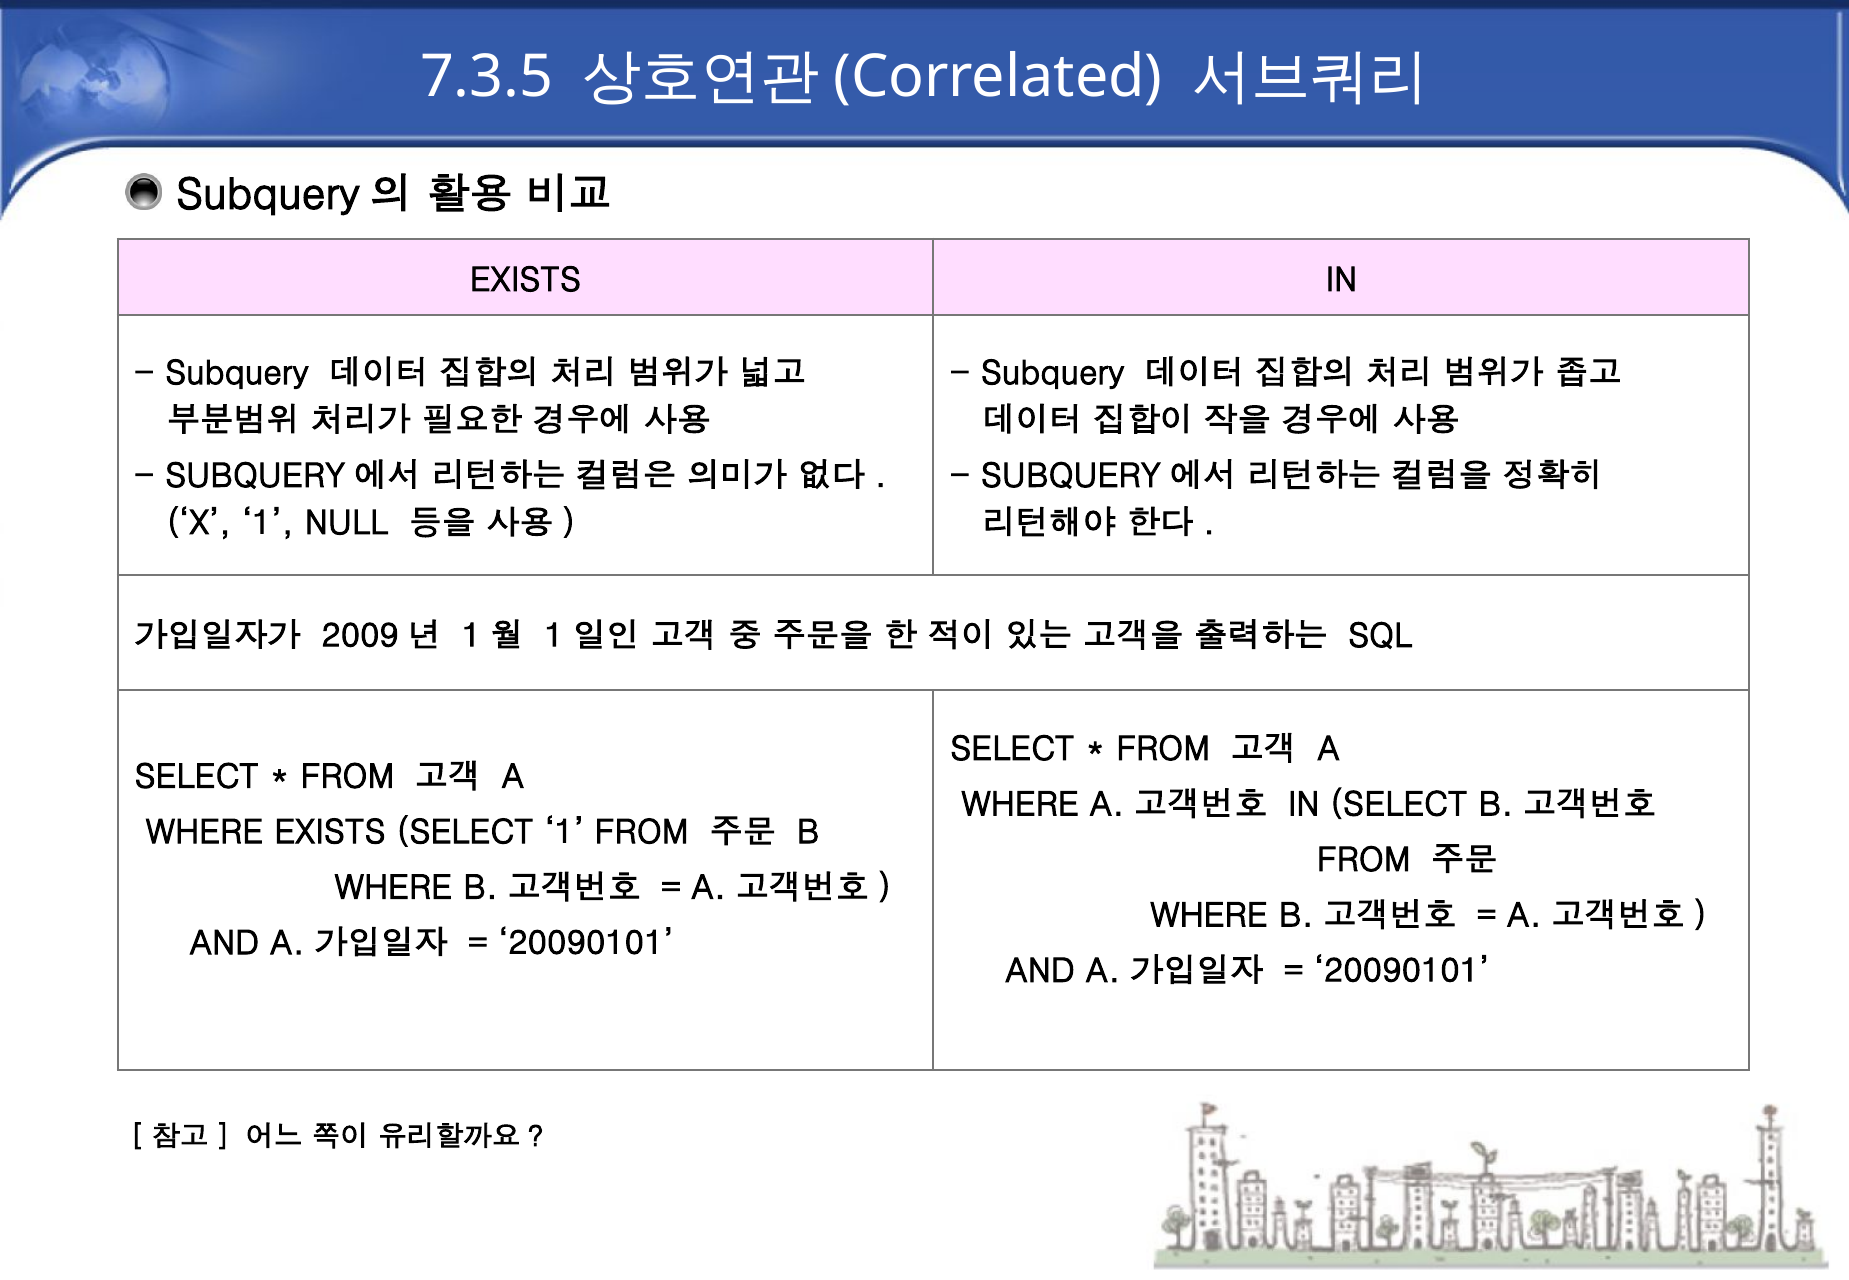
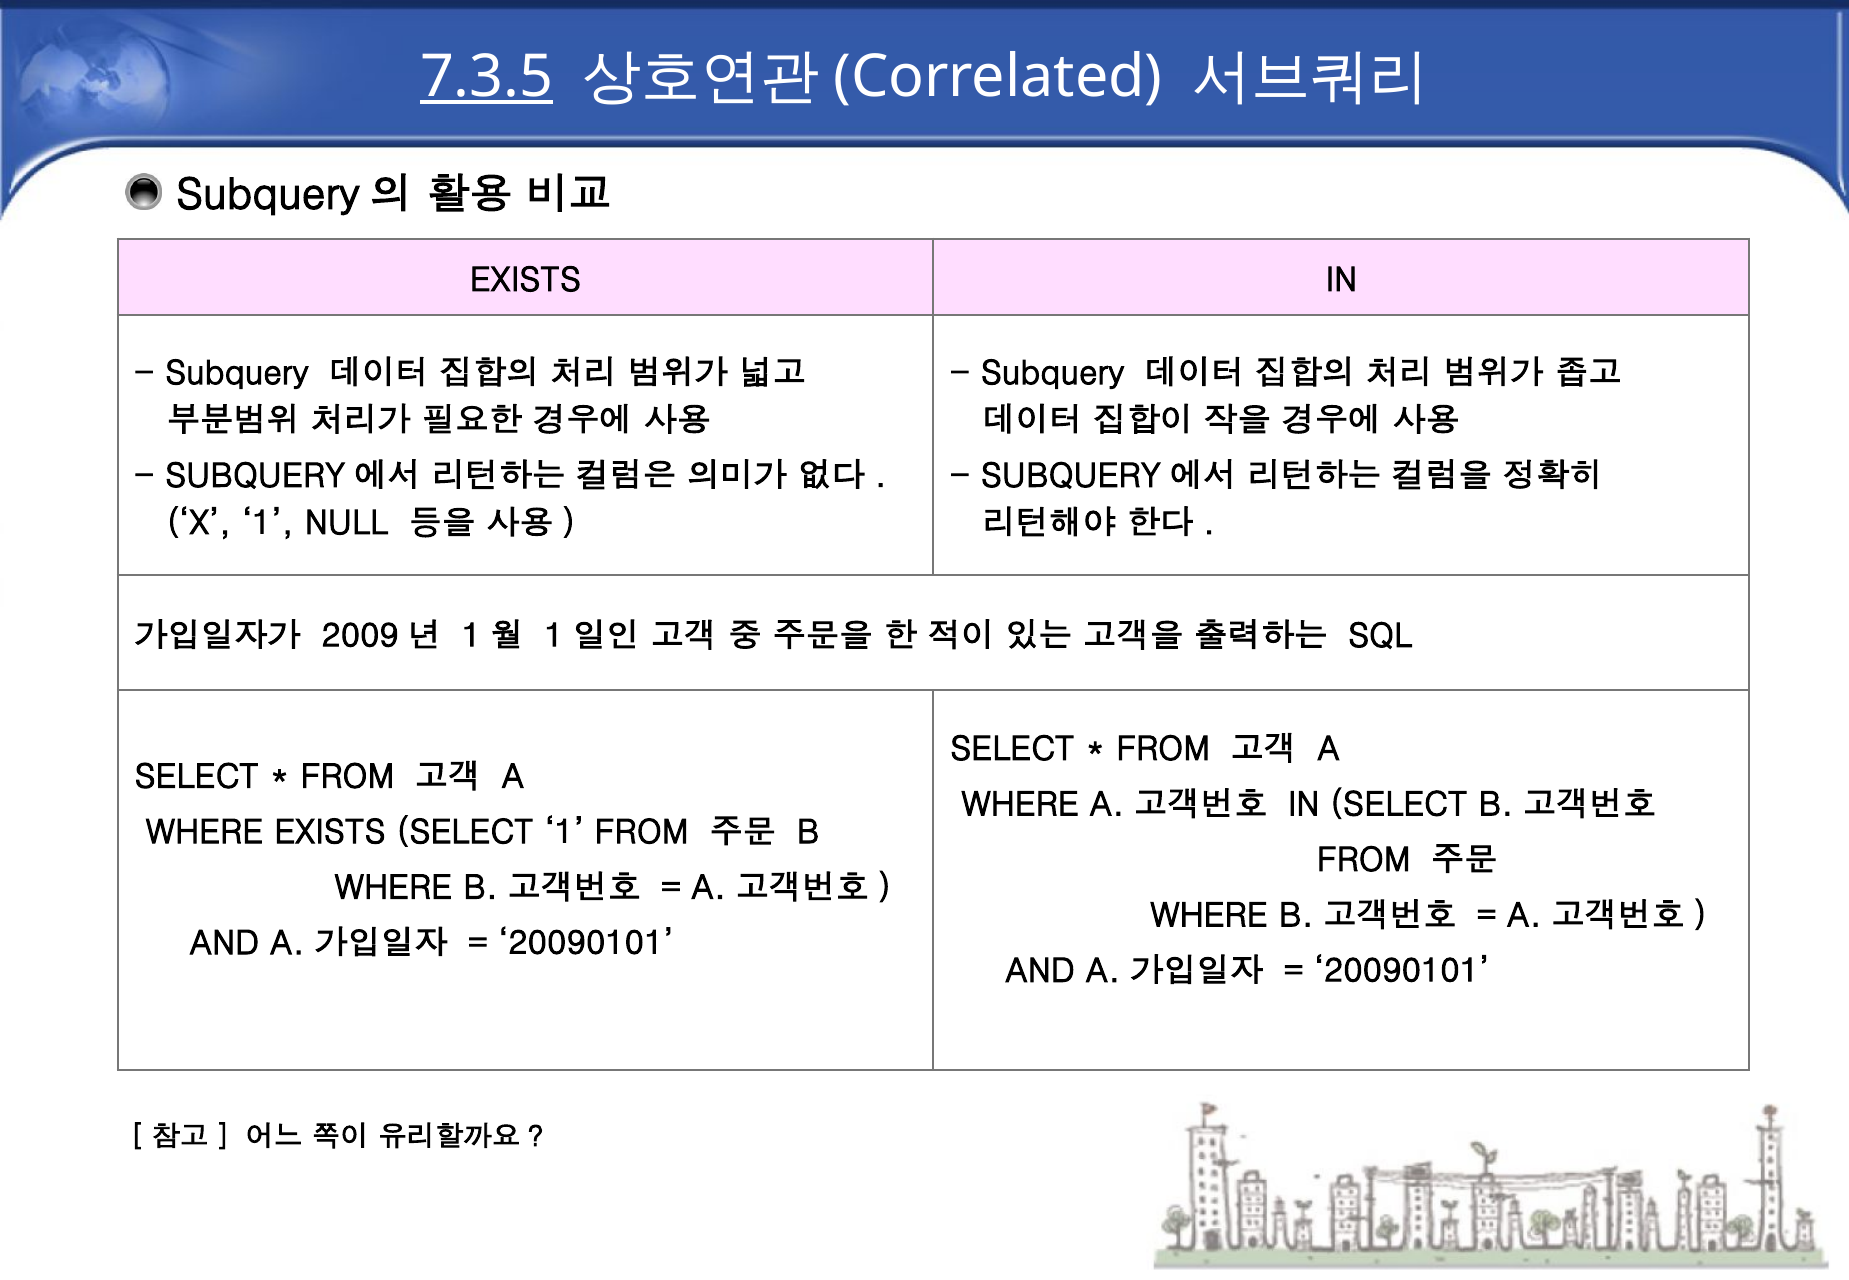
7.3.5 underline: none -> present
